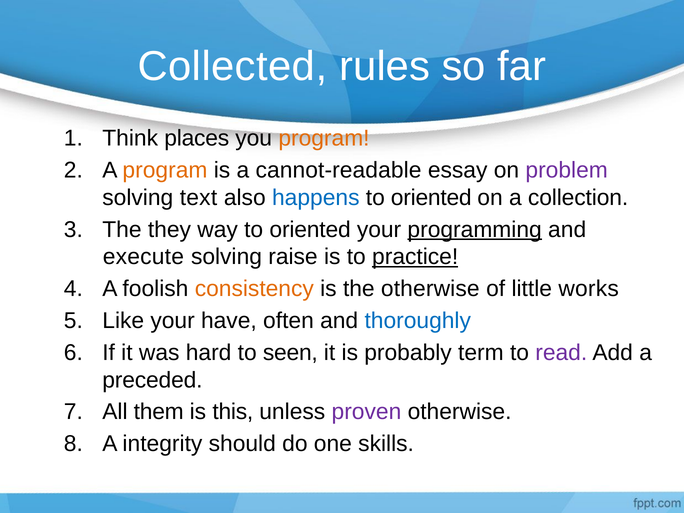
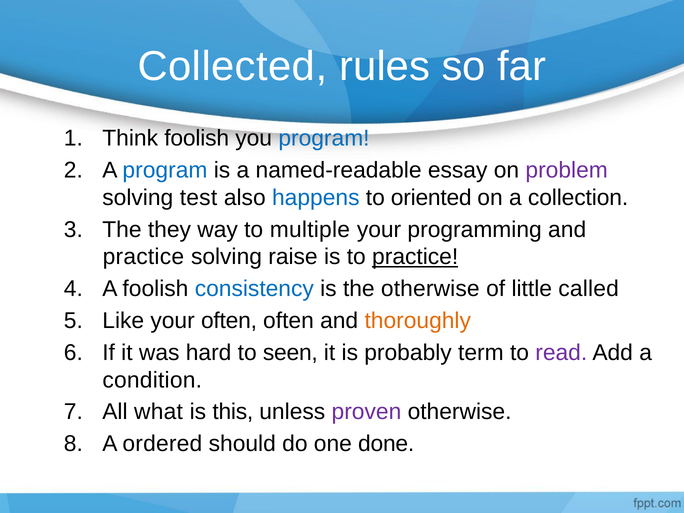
Think places: places -> foolish
program at (324, 138) colour: orange -> blue
program at (165, 170) colour: orange -> blue
cannot-readable: cannot-readable -> named-readable
text: text -> test
way to oriented: oriented -> multiple
programming underline: present -> none
execute at (143, 257): execute -> practice
consistency colour: orange -> blue
works: works -> called
your have: have -> often
thoroughly colour: blue -> orange
preceded: preceded -> condition
them: them -> what
integrity: integrity -> ordered
skills: skills -> done
